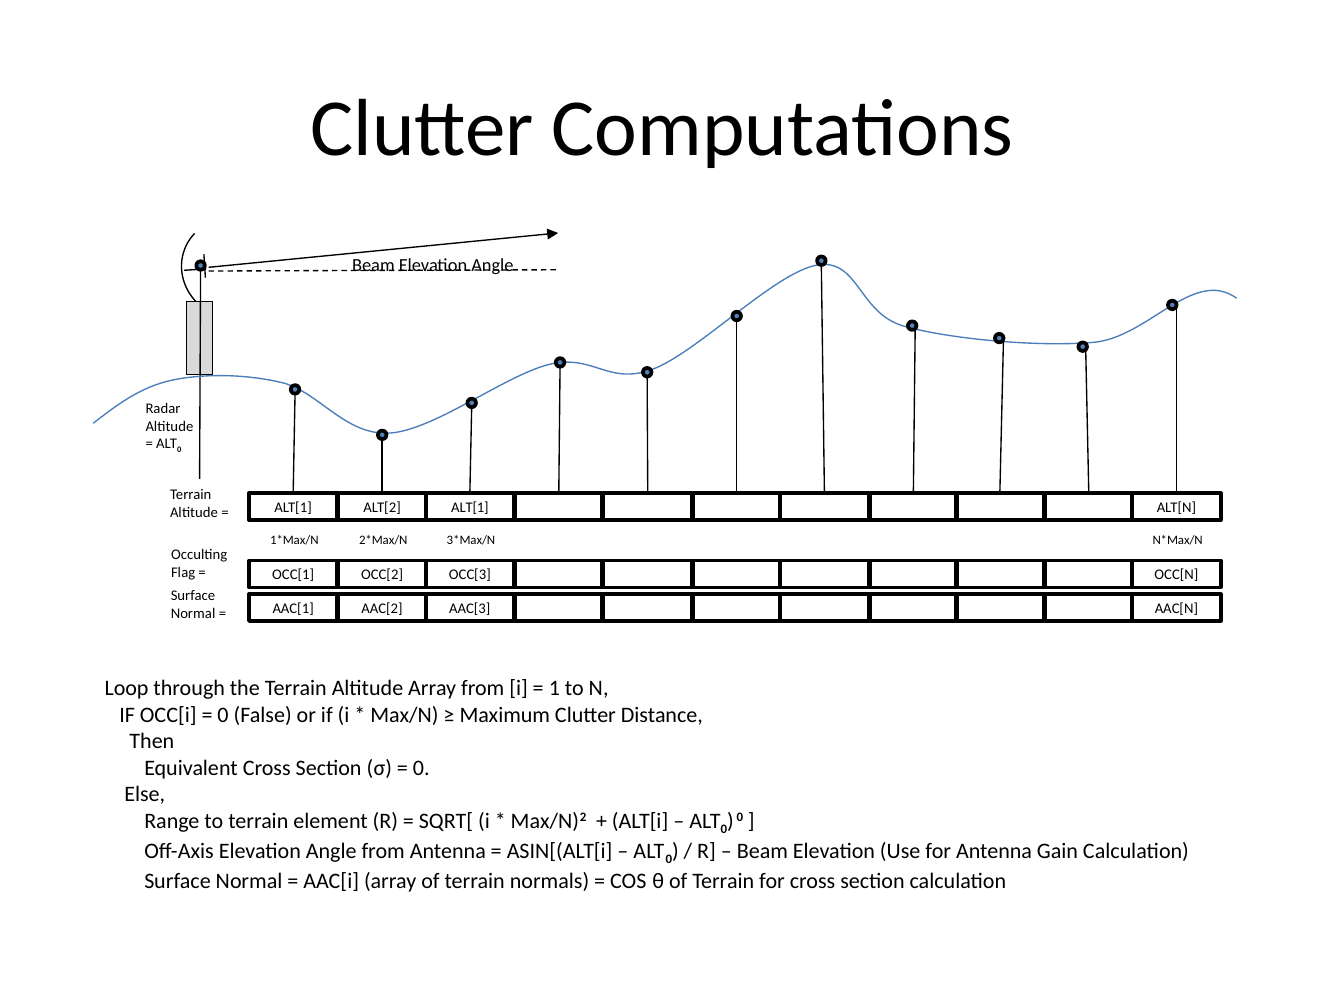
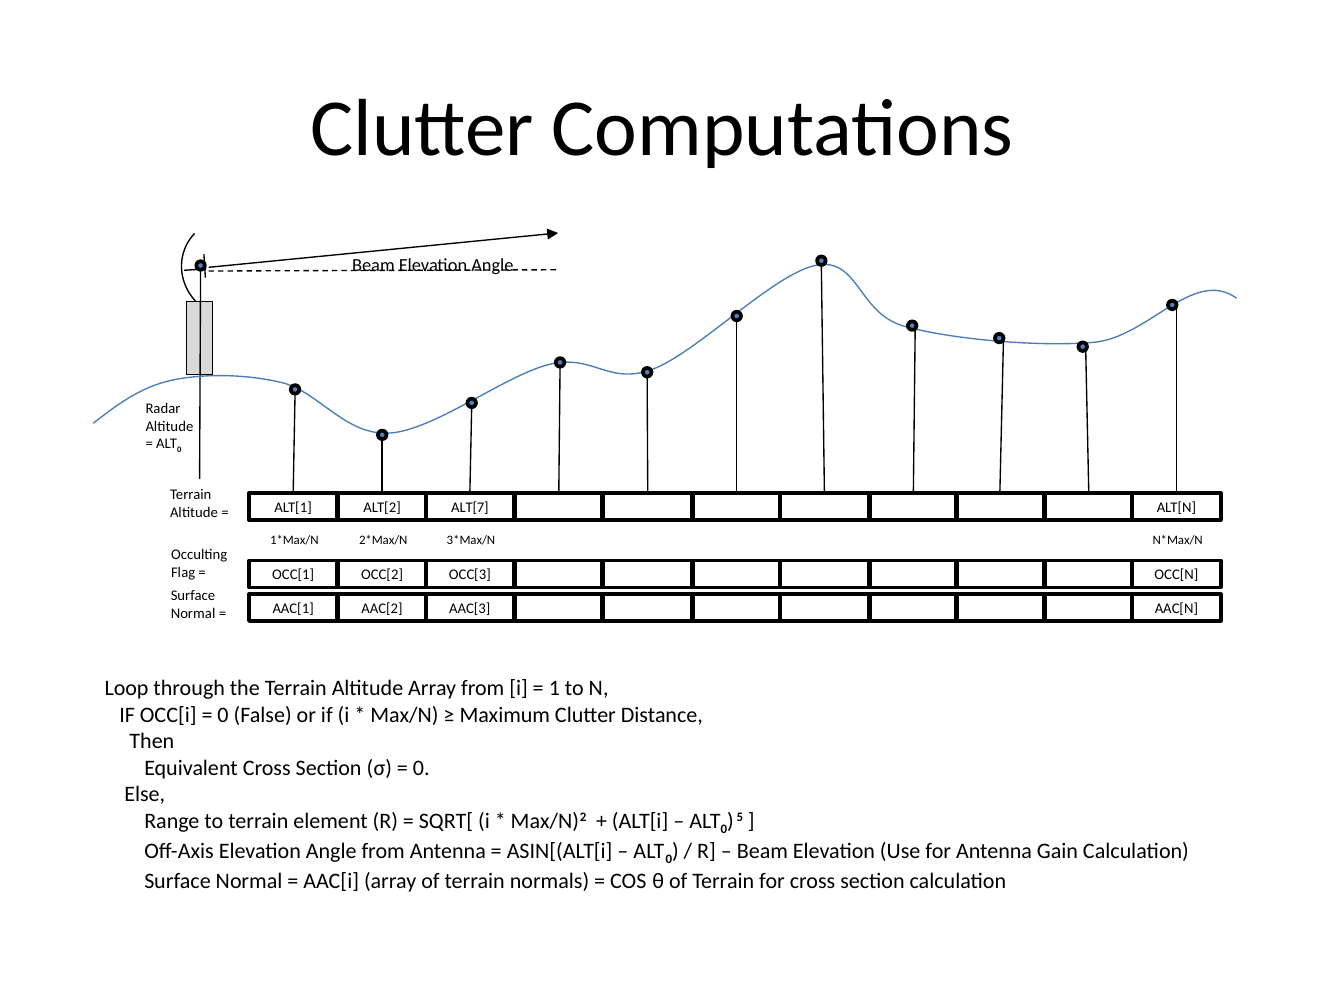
ALT[2 ALT[1: ALT[1 -> ALT[7
0 at (740, 817): 0 -> 5
